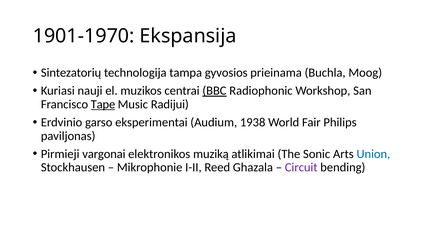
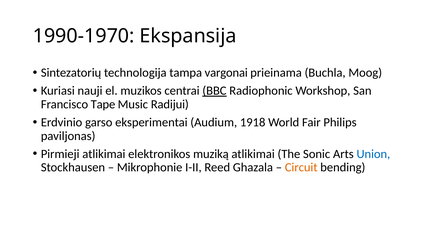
1901-1970: 1901-1970 -> 1990-1970
gyvosios: gyvosios -> vargonai
Tape underline: present -> none
1938: 1938 -> 1918
Pirmieji vargonai: vargonai -> atlikimai
Circuit colour: purple -> orange
